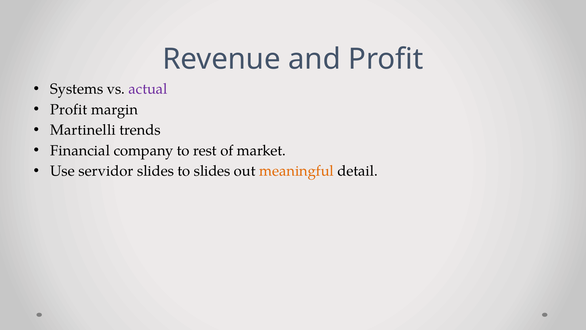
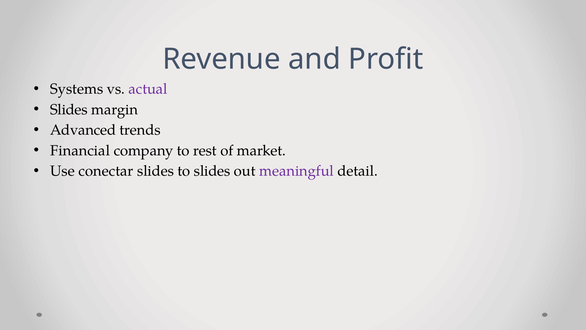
Profit at (69, 109): Profit -> Slides
Martinelli: Martinelli -> Advanced
servidor: servidor -> conectar
meaningful colour: orange -> purple
